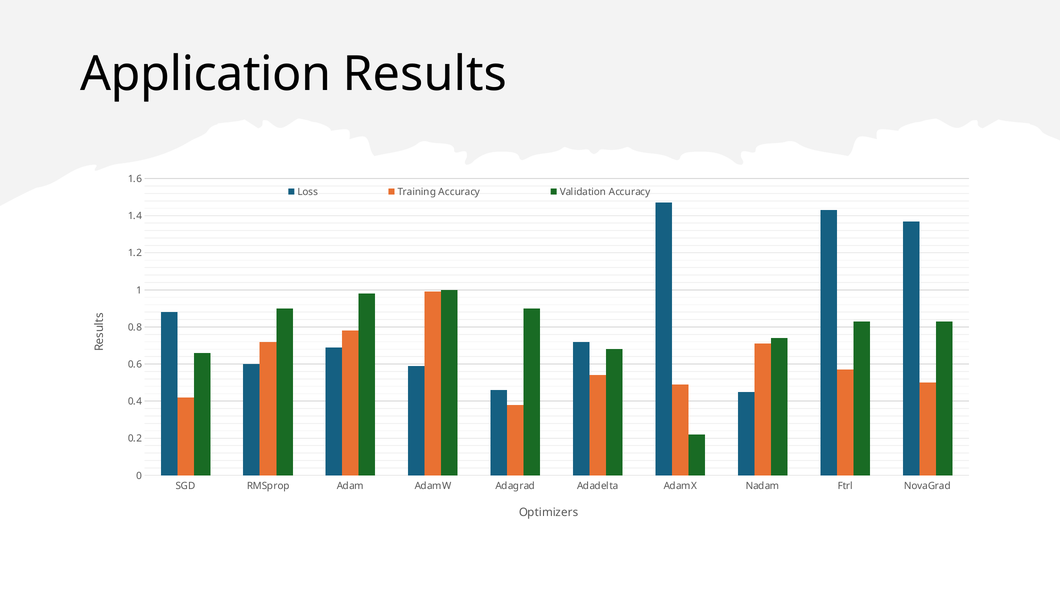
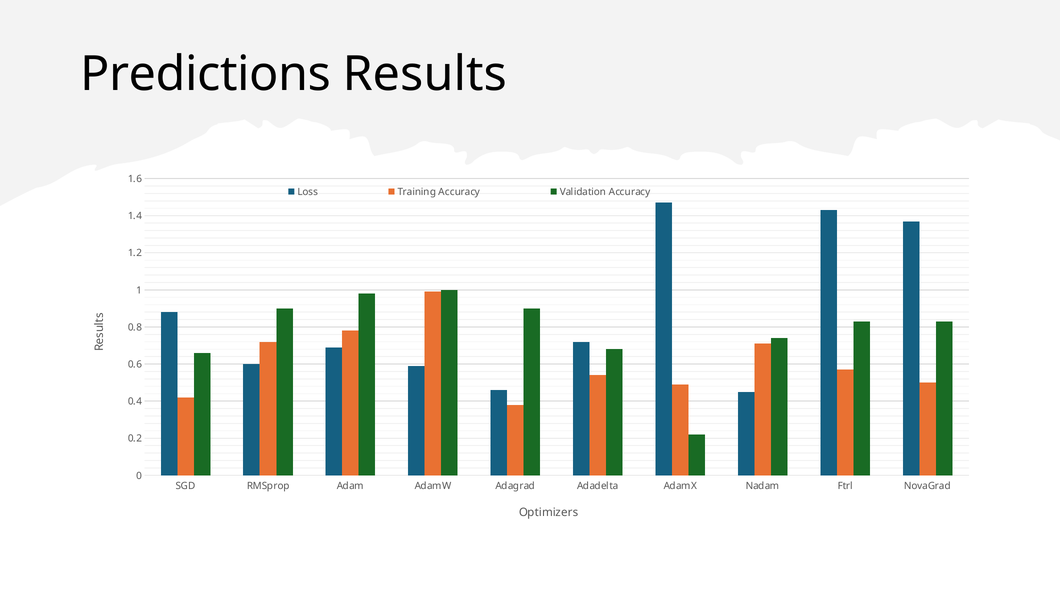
Application: Application -> Predictions
